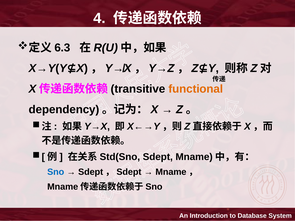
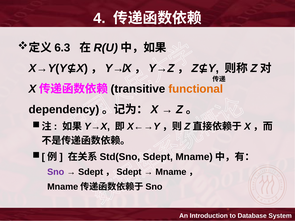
Sno colour: blue -> purple
